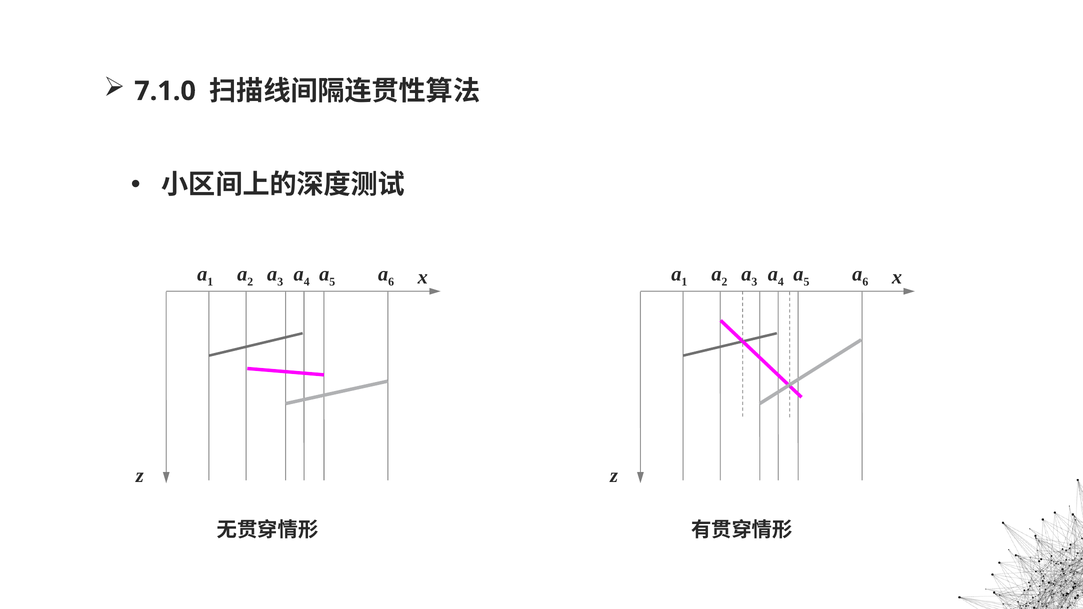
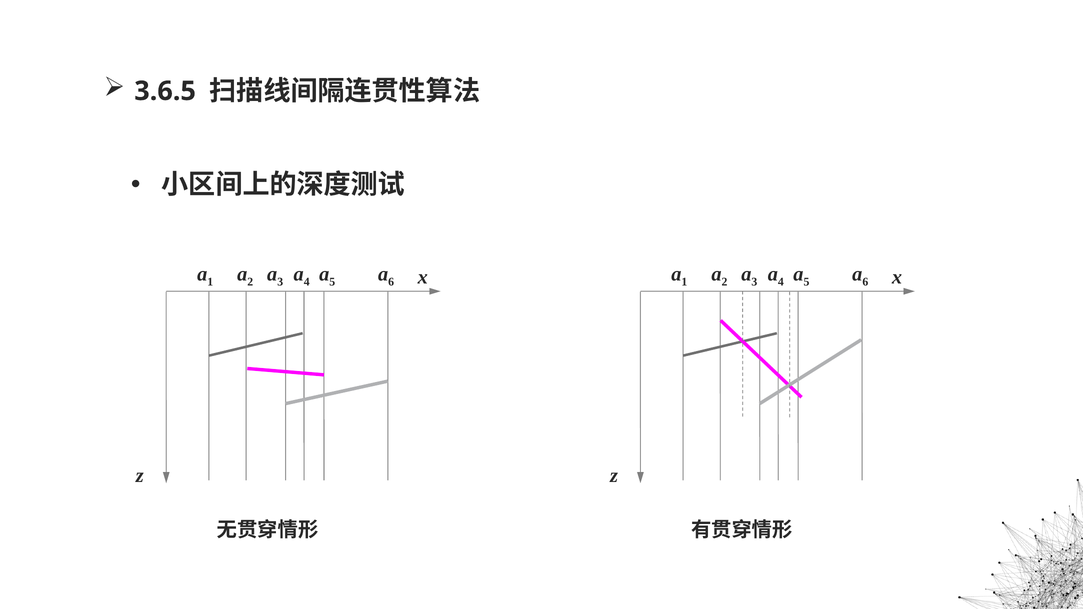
7.1.0: 7.1.0 -> 3.6.5
